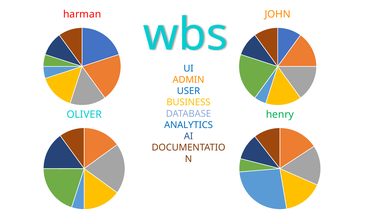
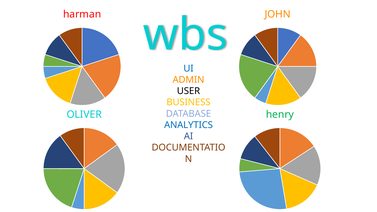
USER colour: blue -> black
